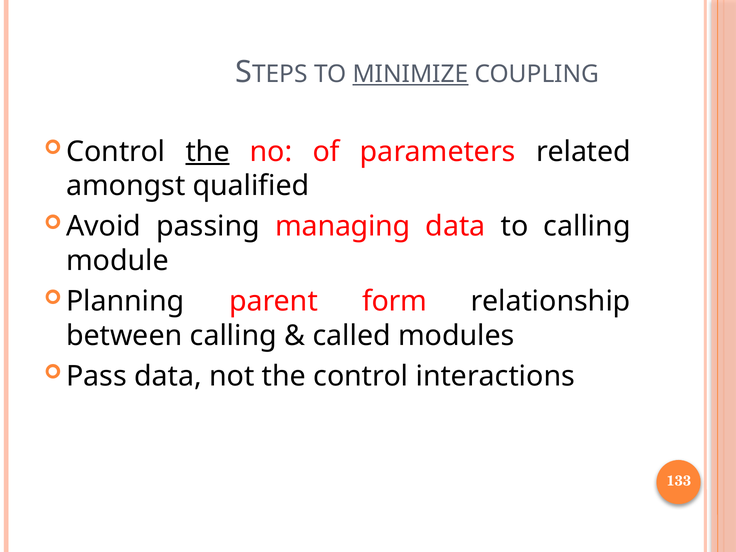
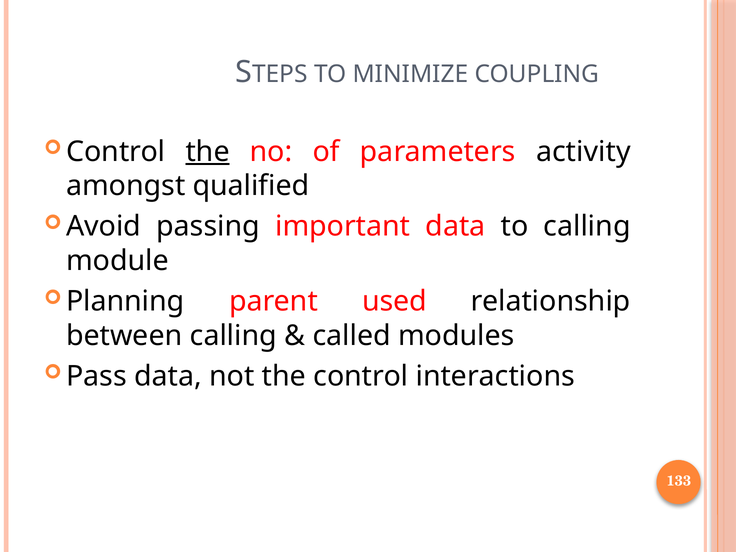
MINIMIZE underline: present -> none
related: related -> activity
managing: managing -> important
form: form -> used
